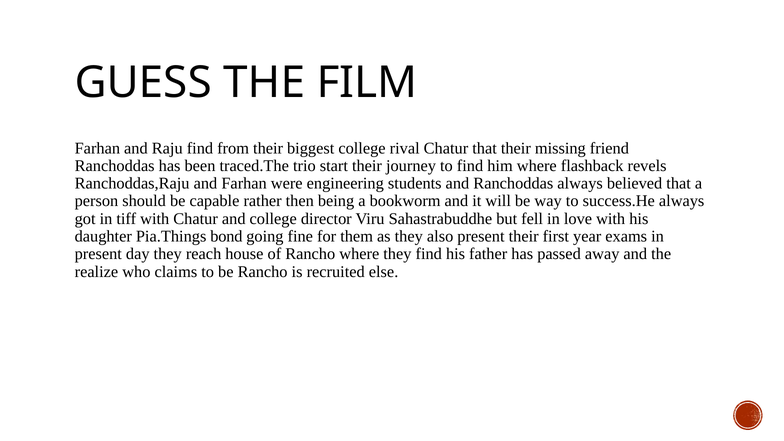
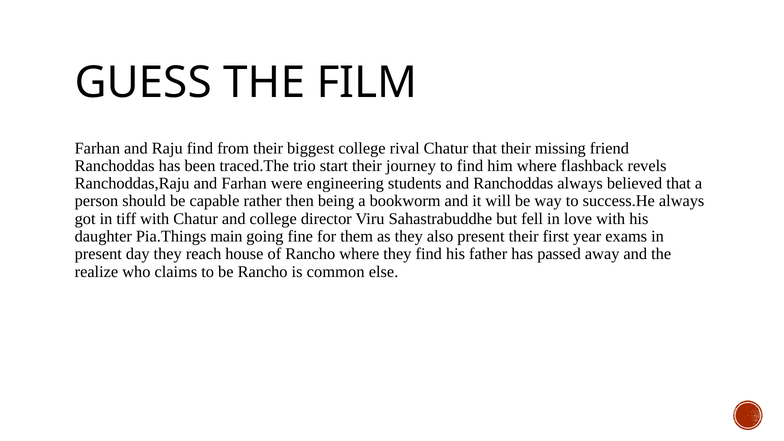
bond: bond -> main
recruited: recruited -> common
